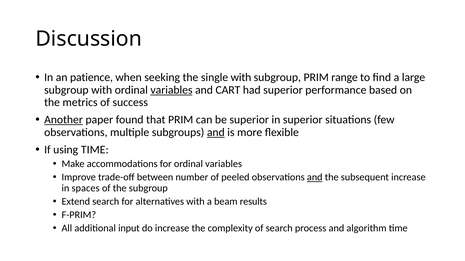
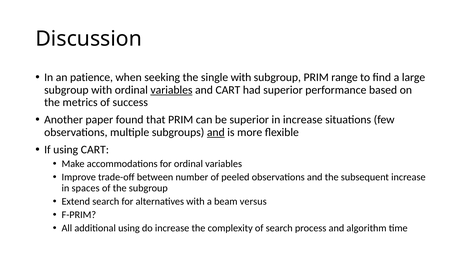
Another underline: present -> none
in superior: superior -> increase
using TIME: TIME -> CART
and at (315, 178) underline: present -> none
results: results -> versus
additional input: input -> using
